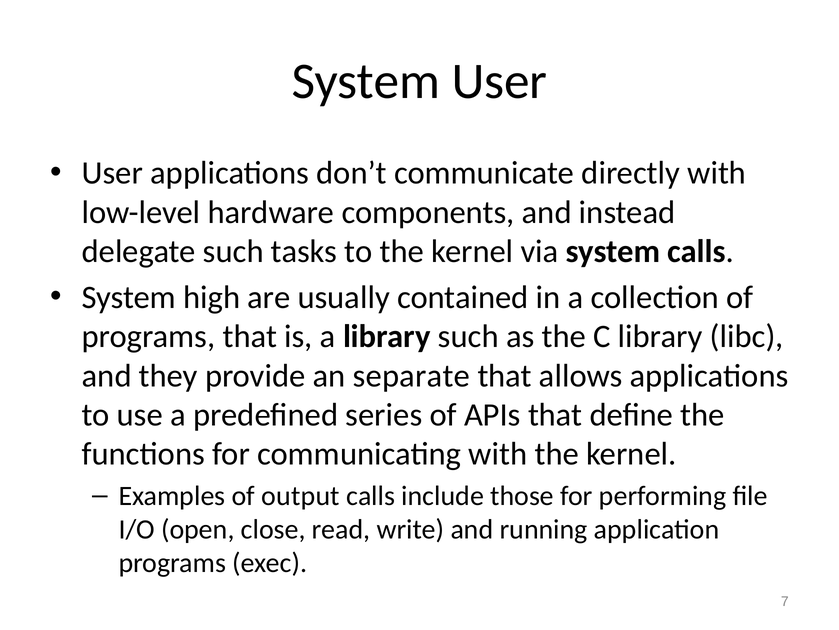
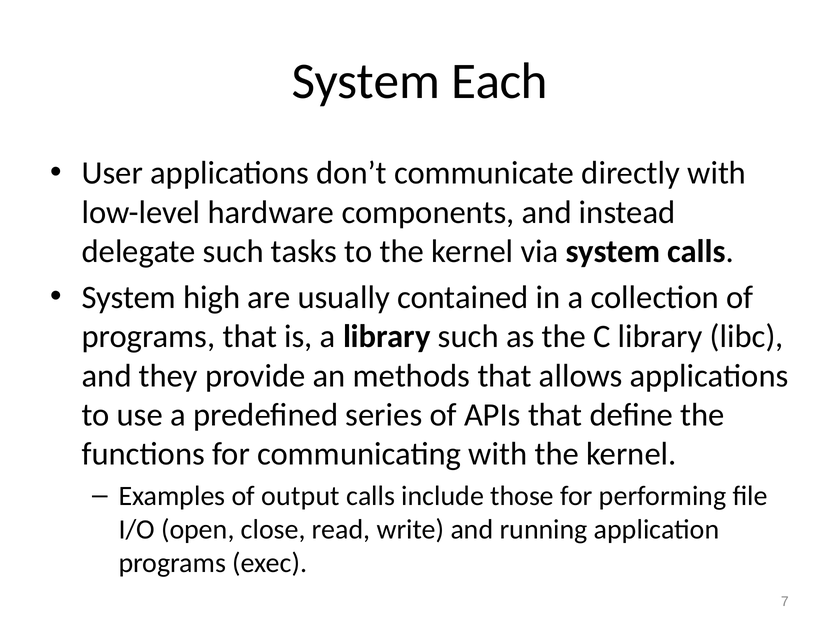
System User: User -> Each
separate: separate -> methods
